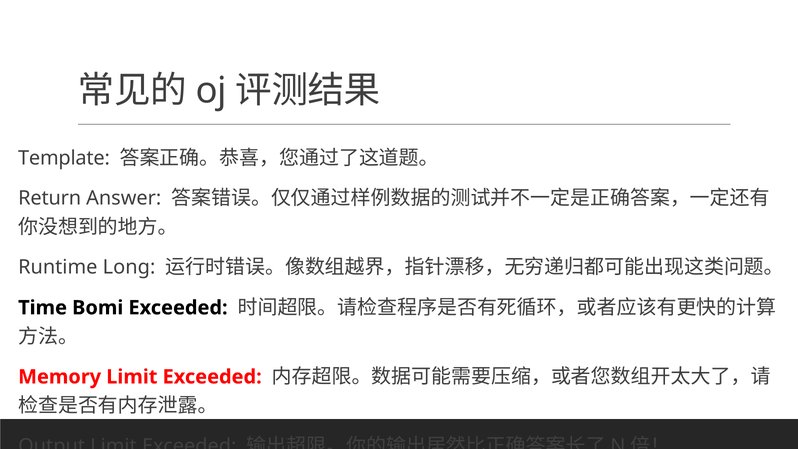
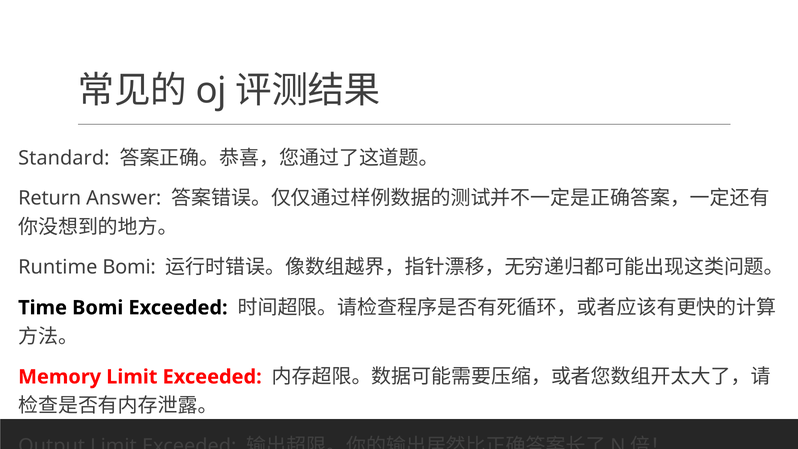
Template: Template -> Standard
Runtime Long: Long -> Bomi
